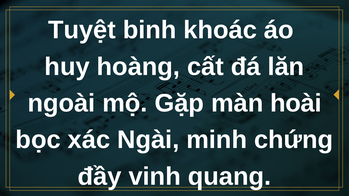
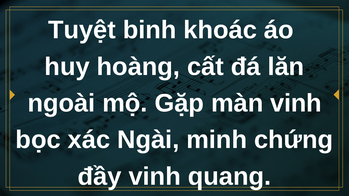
màn hoài: hoài -> vinh
